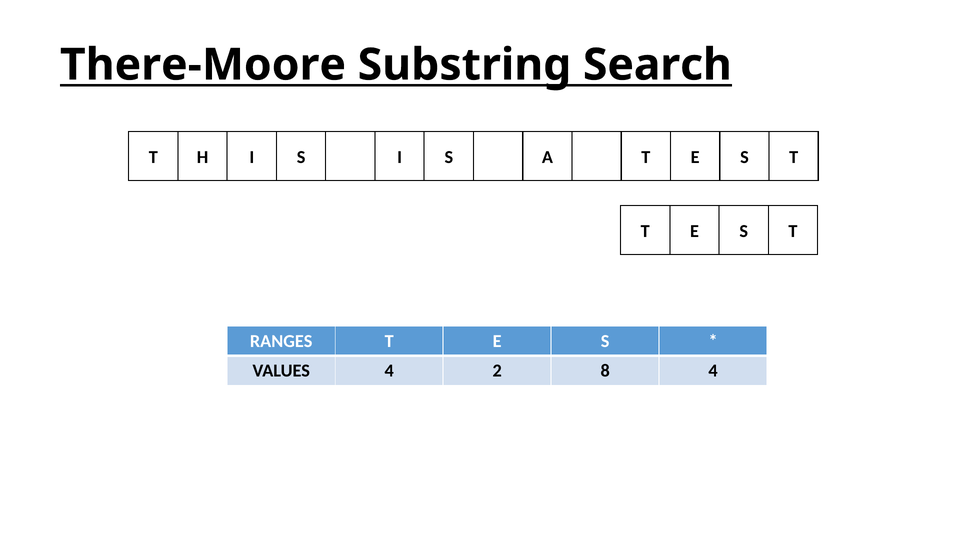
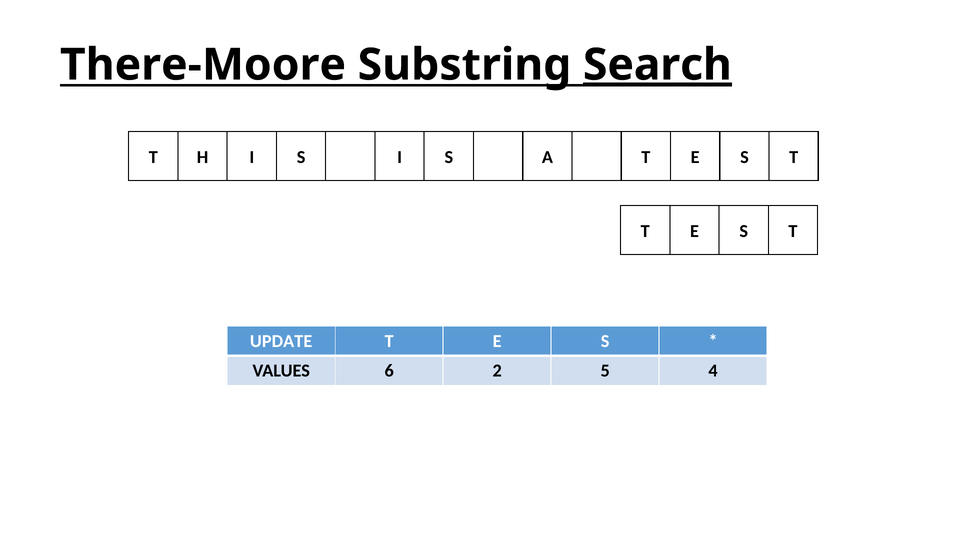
Search underline: none -> present
RANGES: RANGES -> UPDATE
VALUES 4: 4 -> 6
8: 8 -> 5
